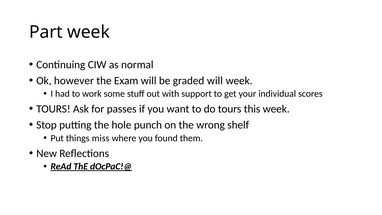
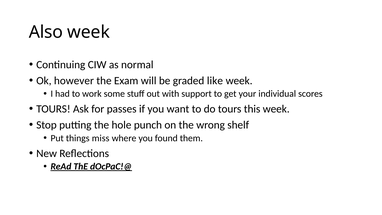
Part: Part -> Also
graded will: will -> like
